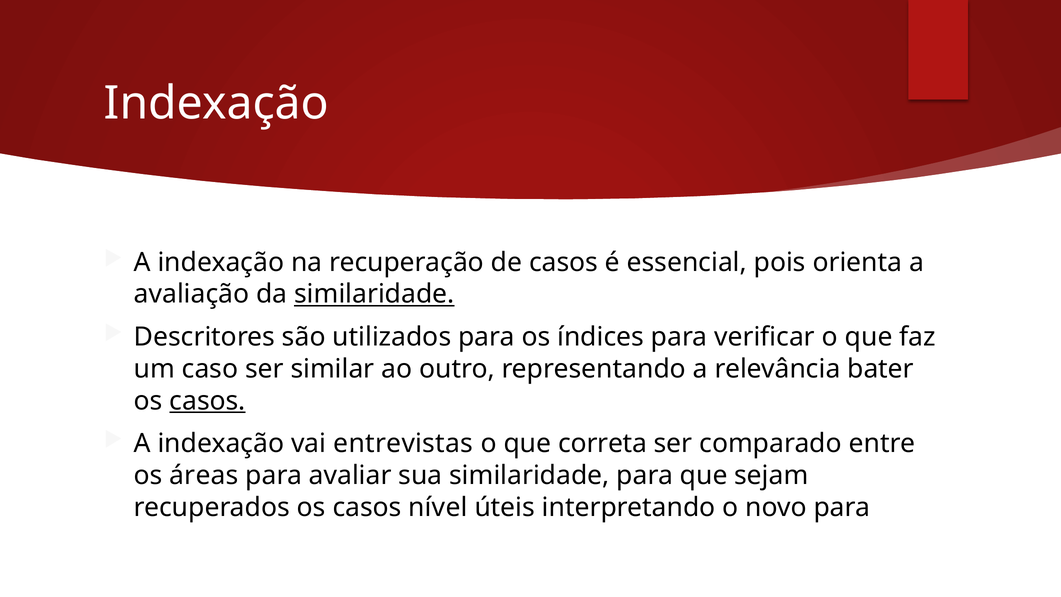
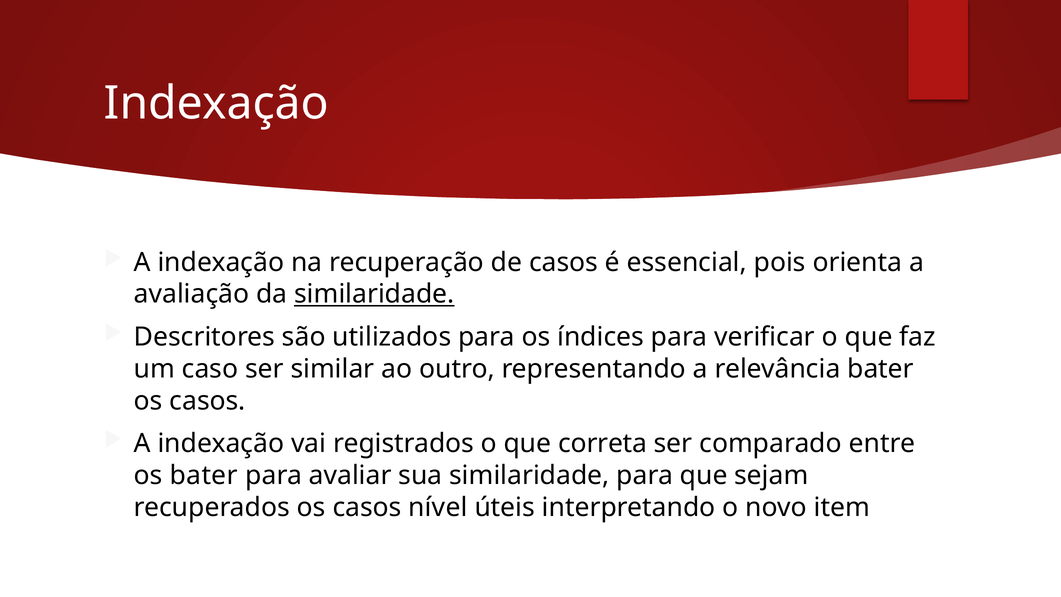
casos at (207, 401) underline: present -> none
entrevistas: entrevistas -> registrados
os áreas: áreas -> bater
novo para: para -> item
